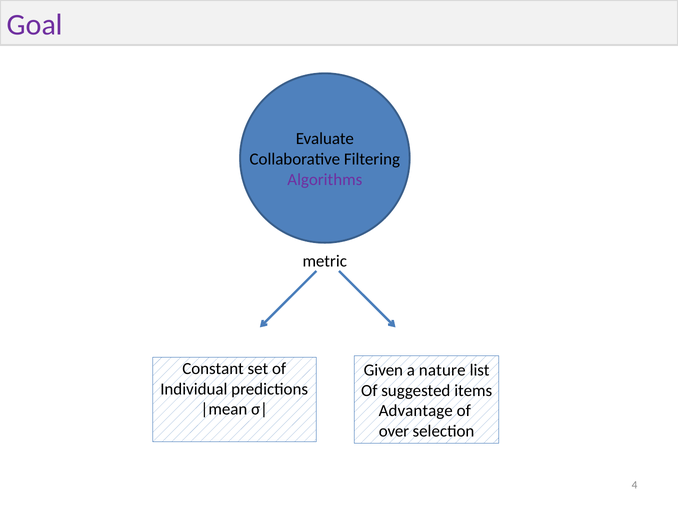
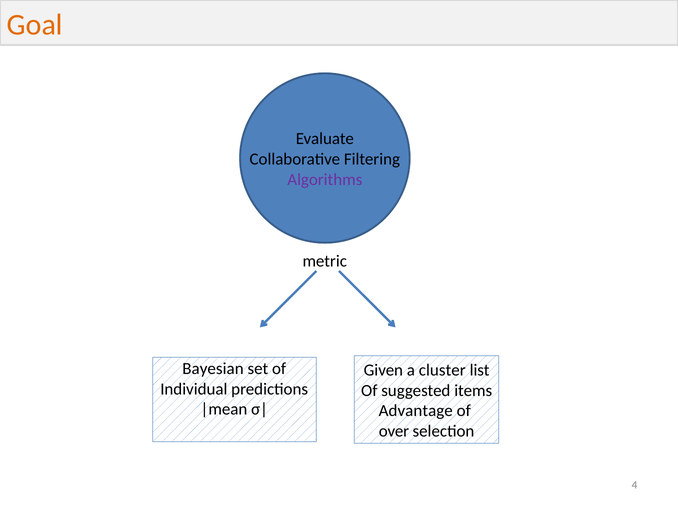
Goal colour: purple -> orange
Constant: Constant -> Bayesian
nature: nature -> cluster
